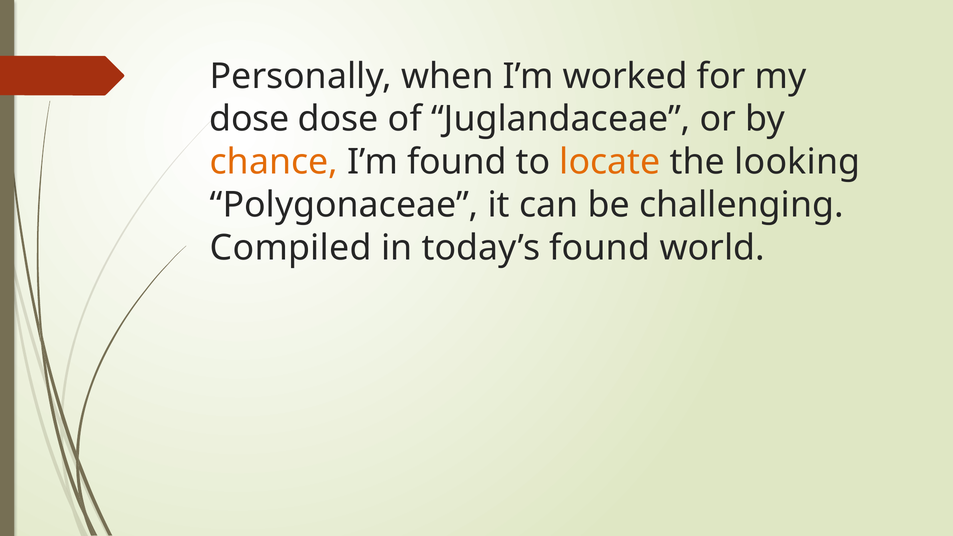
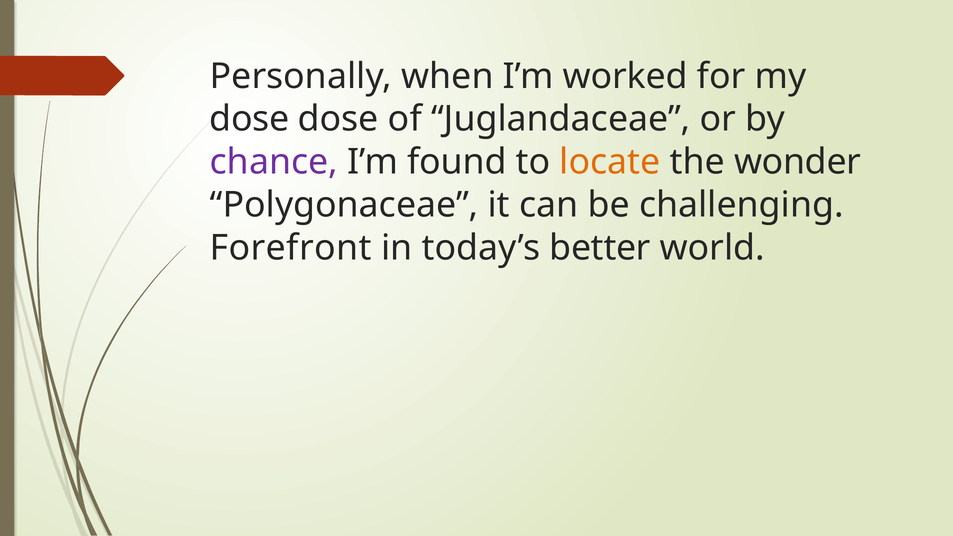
chance colour: orange -> purple
looking: looking -> wonder
Compiled: Compiled -> Forefront
today’s found: found -> better
